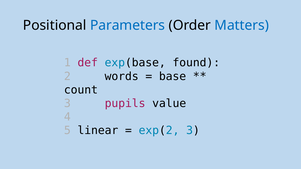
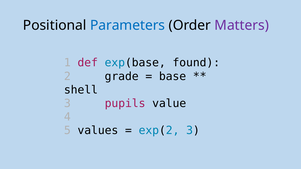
Matters colour: blue -> purple
words: words -> grade
count: count -> shell
linear: linear -> values
